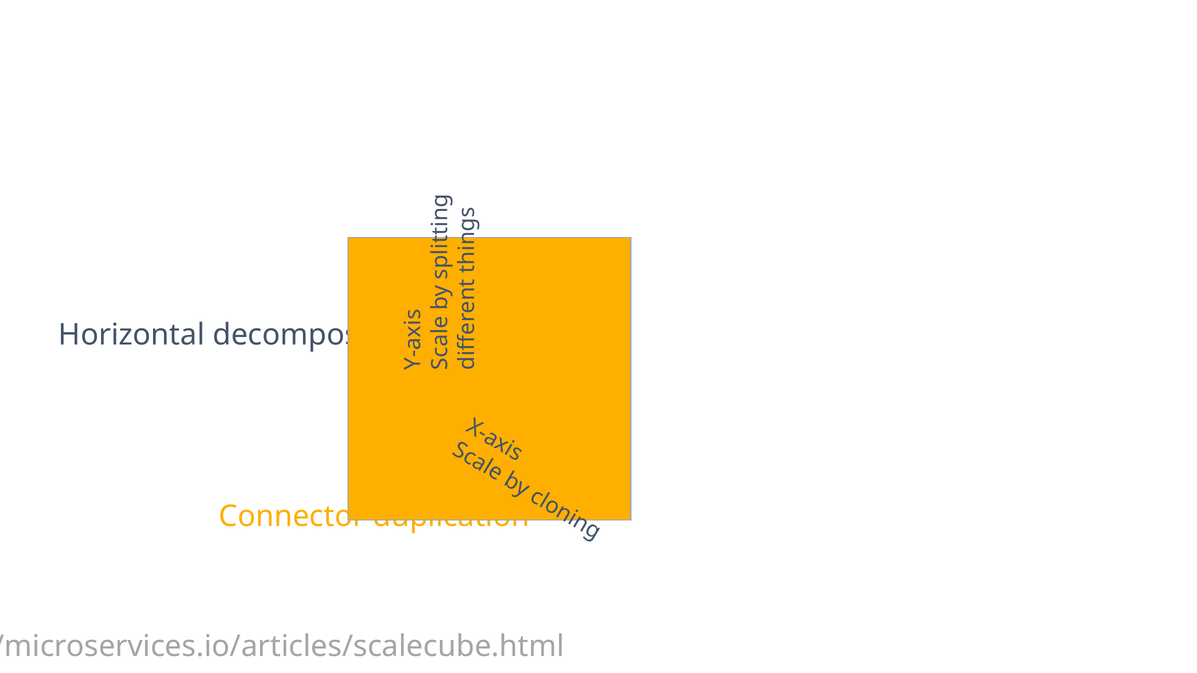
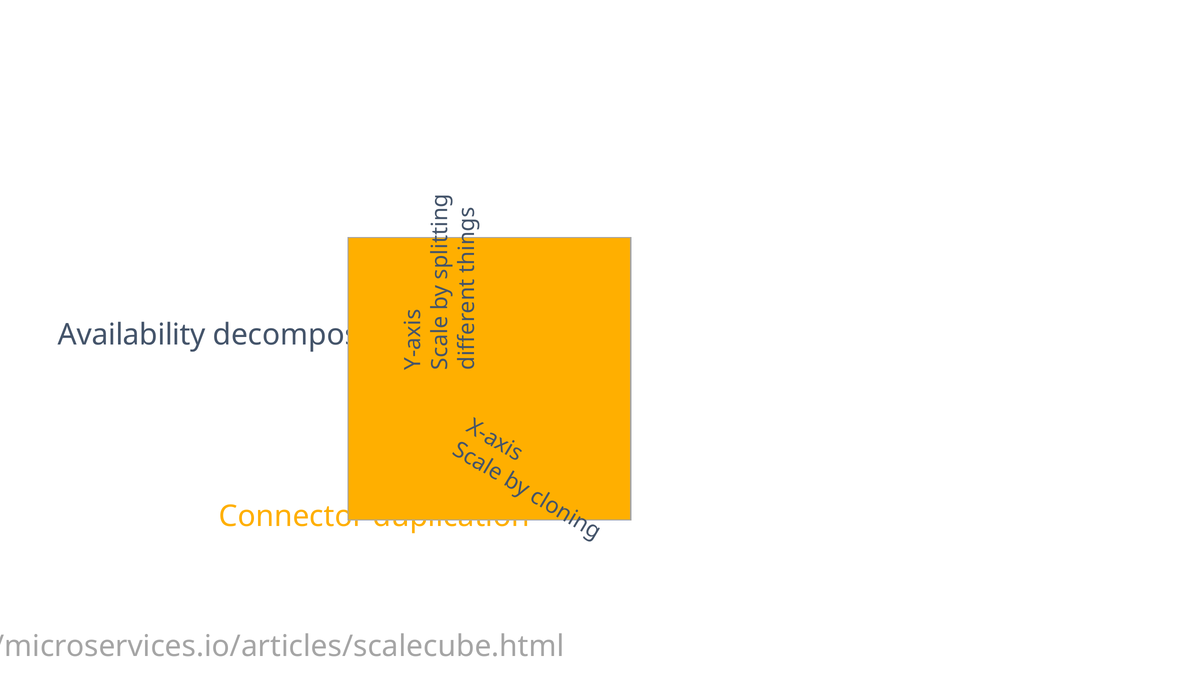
Horizontal: Horizontal -> Availability
